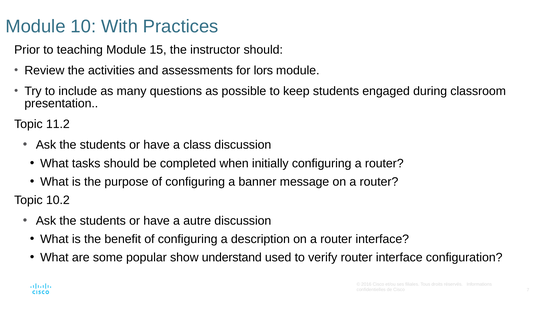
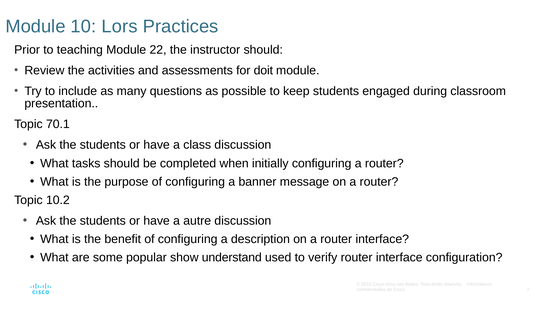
With: With -> Lors
15: 15 -> 22
lors: lors -> doit
11.2: 11.2 -> 70.1
